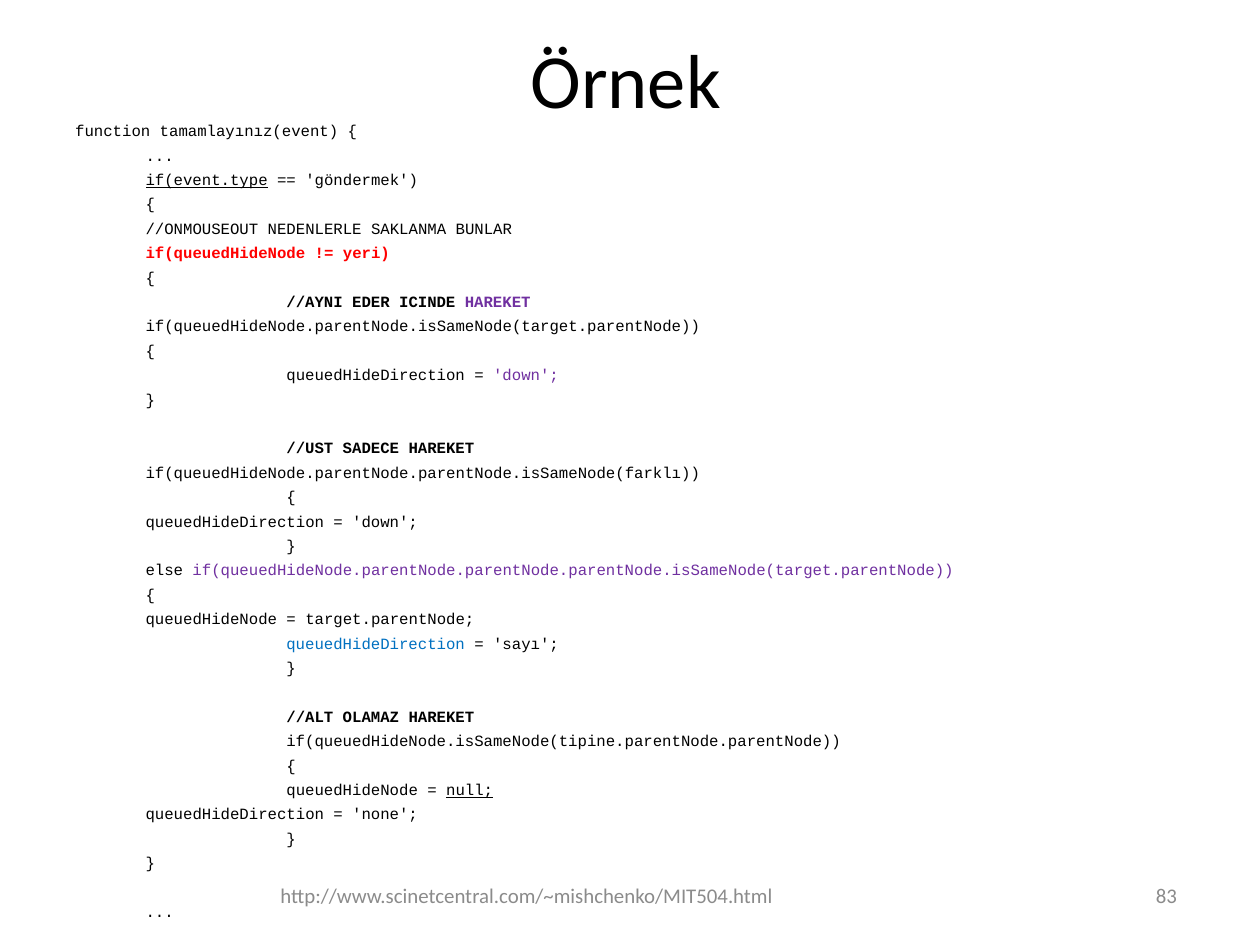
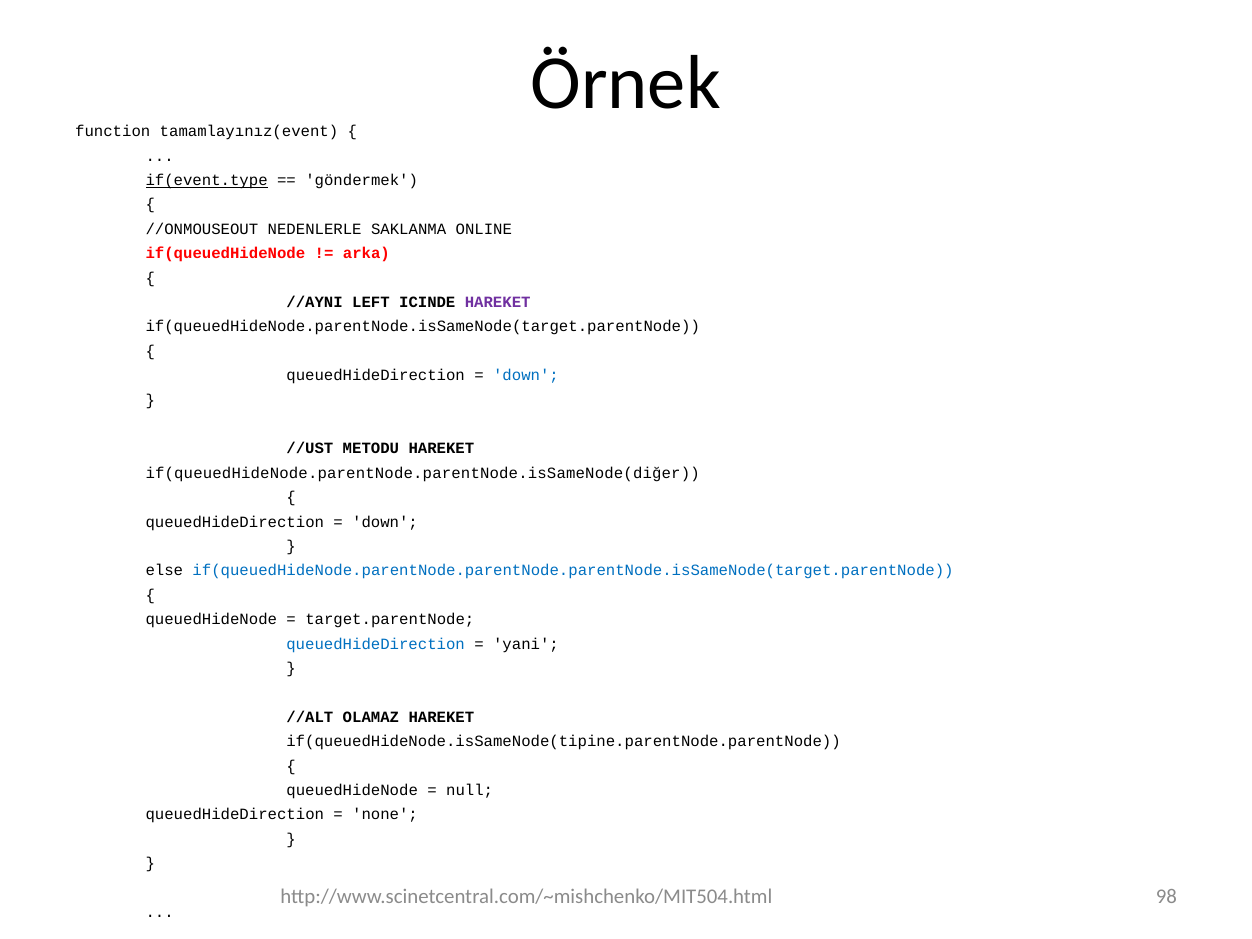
BUNLAR: BUNLAR -> ONLINE
yeri: yeri -> arka
EDER: EDER -> LEFT
down at (526, 376) colour: purple -> blue
SADECE: SADECE -> METODU
if(queuedHideNode.parentNode.parentNode.isSameNode(farklı: if(queuedHideNode.parentNode.parentNode.isSameNode(farklı -> if(queuedHideNode.parentNode.parentNode.isSameNode(diğer
if(queuedHideNode.parentNode.parentNode.parentNode.isSameNode(target.parentNode colour: purple -> blue
sayı: sayı -> yani
null underline: present -> none
83: 83 -> 98
